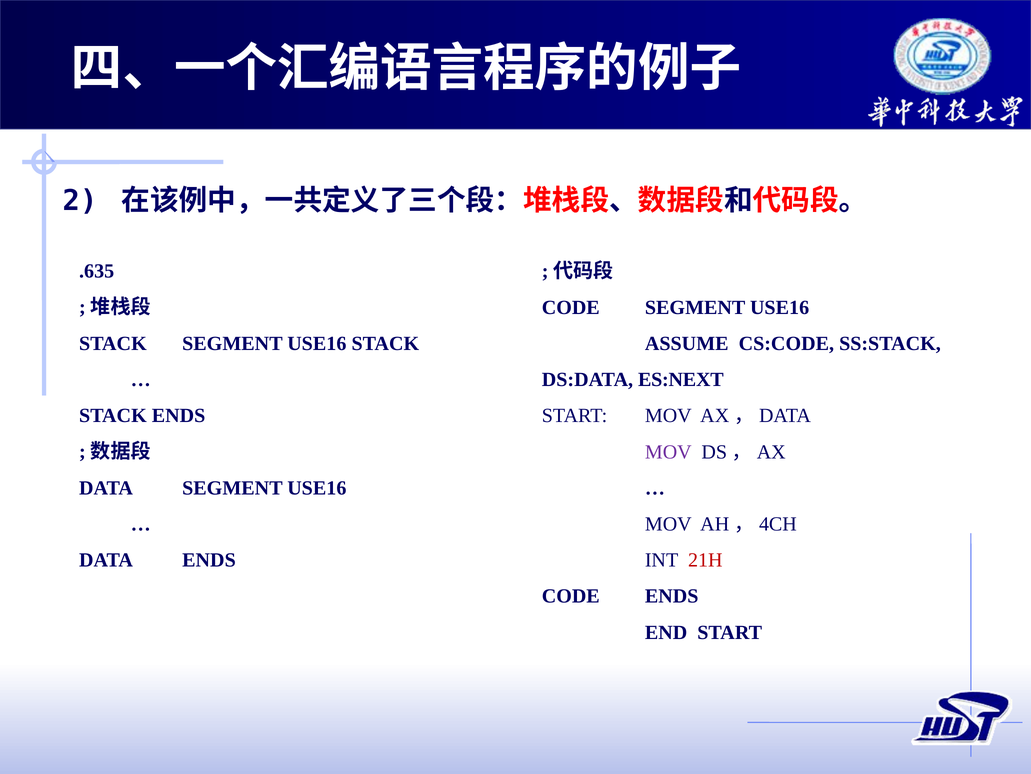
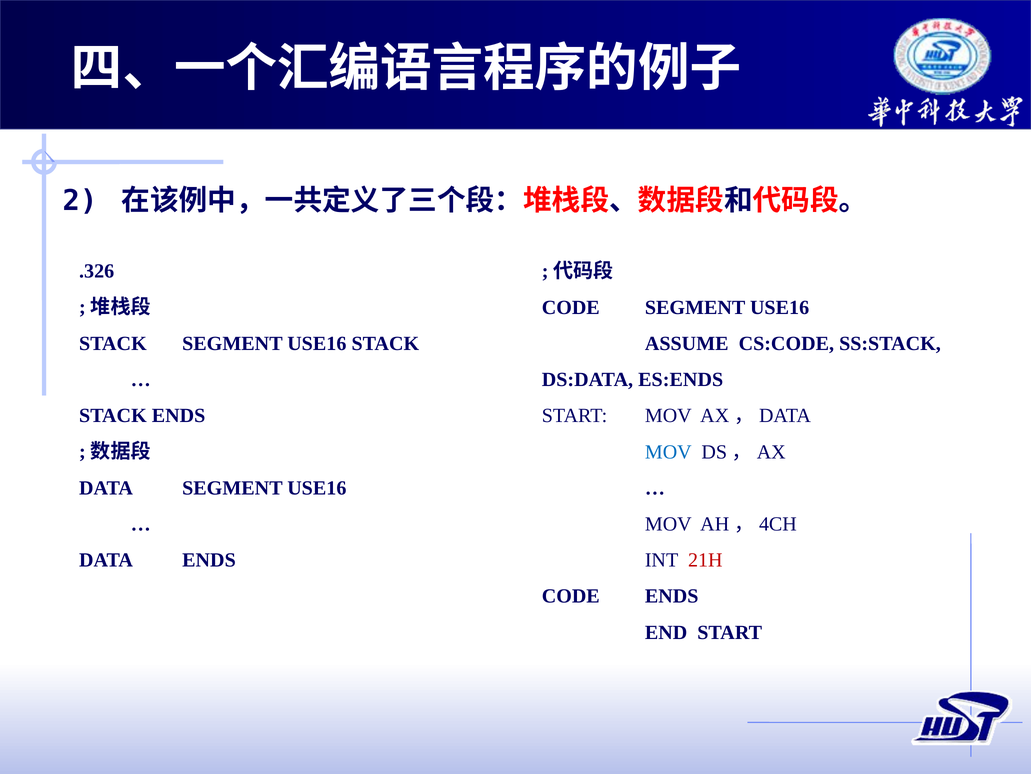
.635: .635 -> .326
ES:NEXT: ES:NEXT -> ES:ENDS
MOV at (668, 451) colour: purple -> blue
